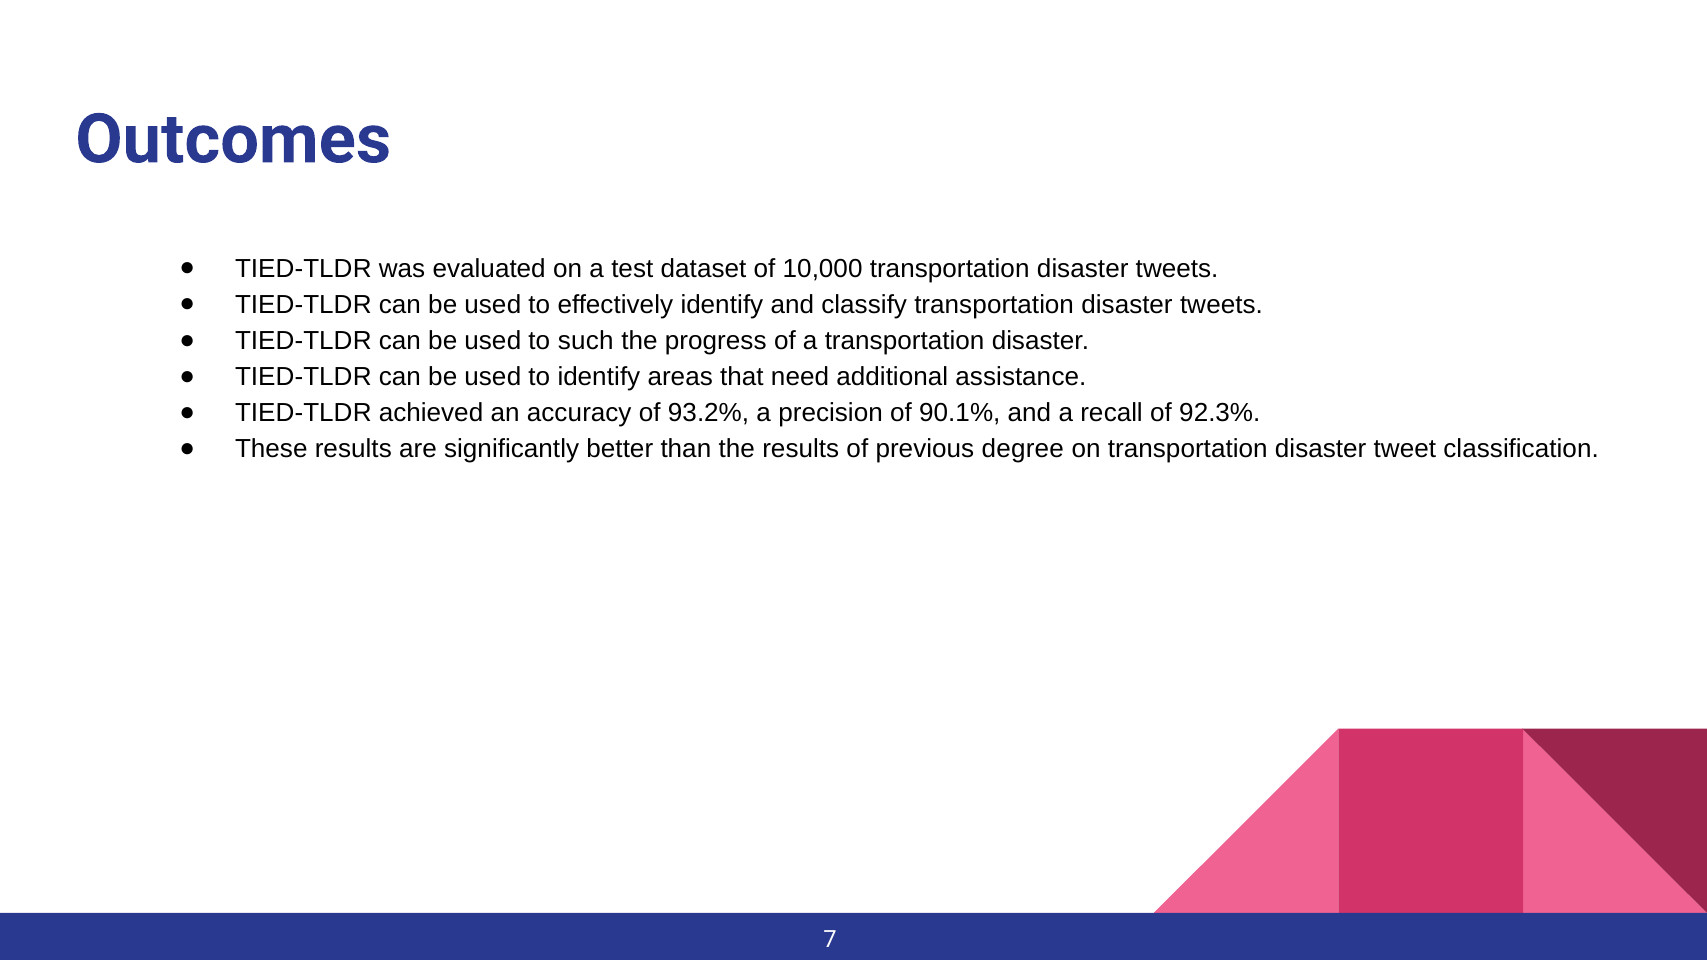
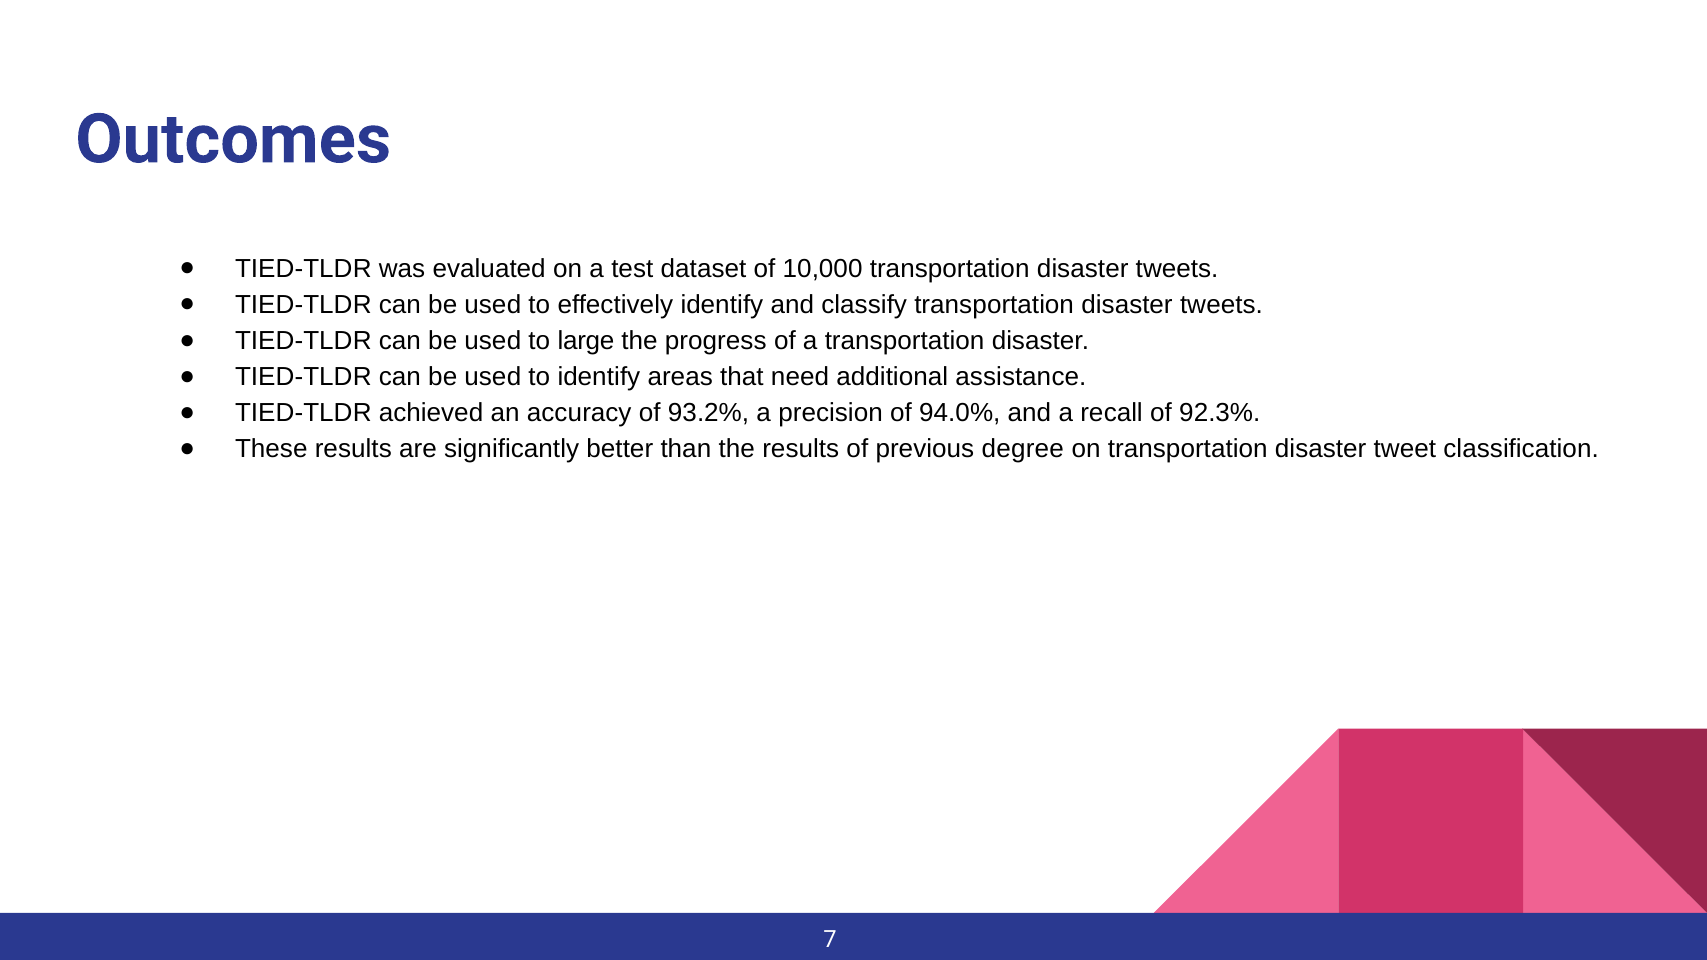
such: such -> large
90.1%: 90.1% -> 94.0%
